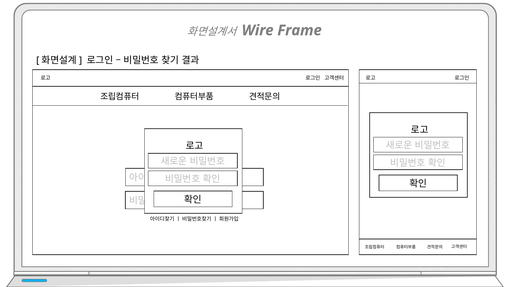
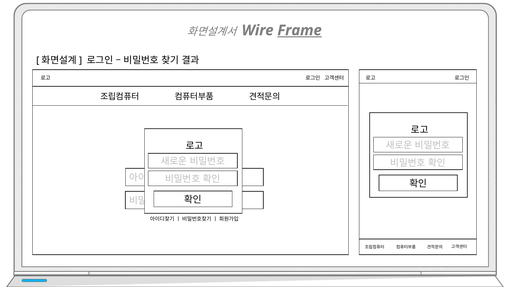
Frame underline: none -> present
